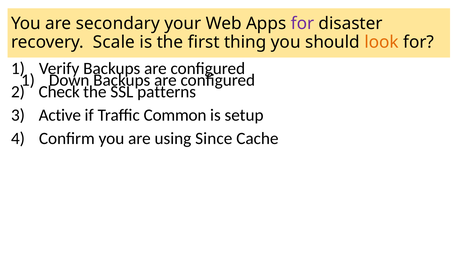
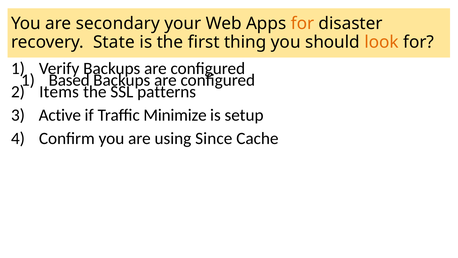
for at (302, 23) colour: purple -> orange
Scale: Scale -> State
Down: Down -> Based
Check: Check -> Items
Common: Common -> Minimize
